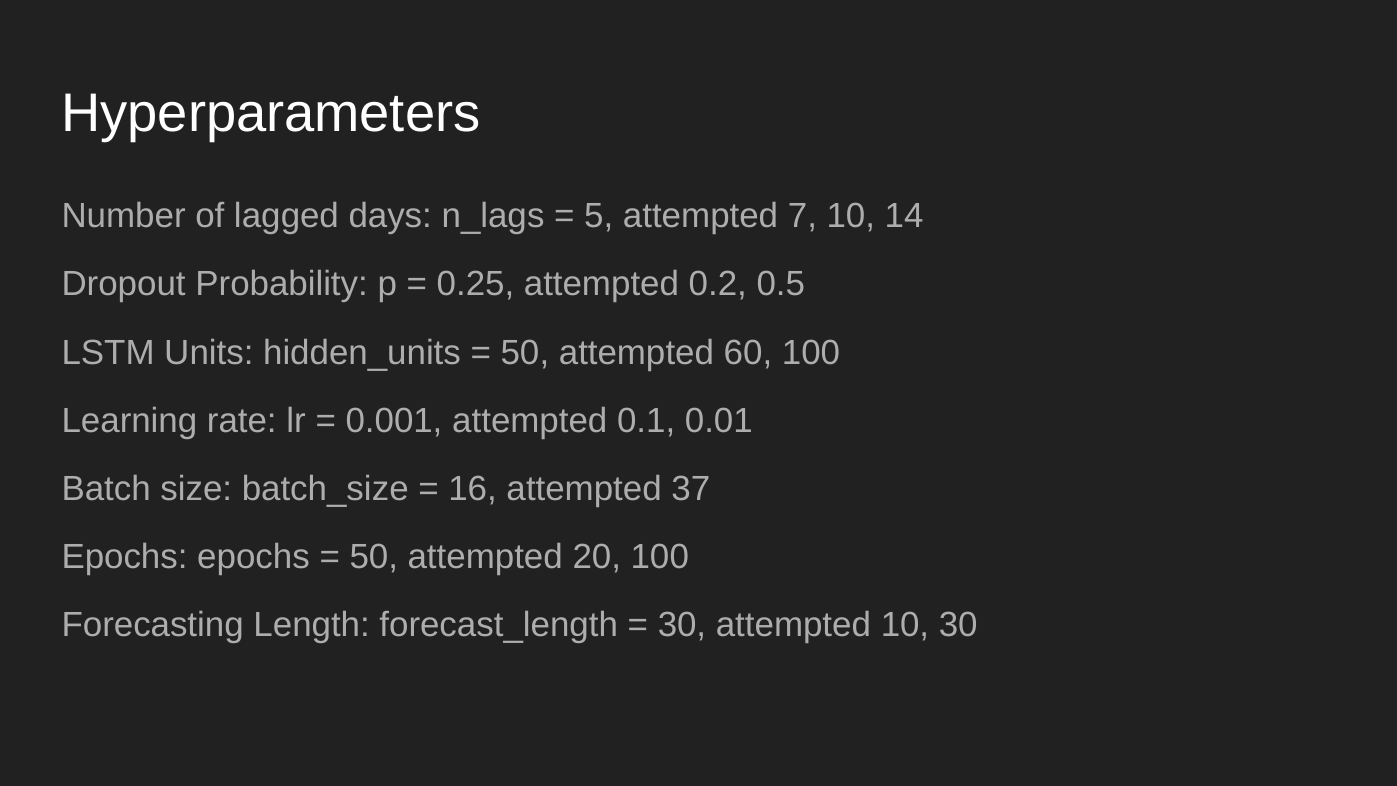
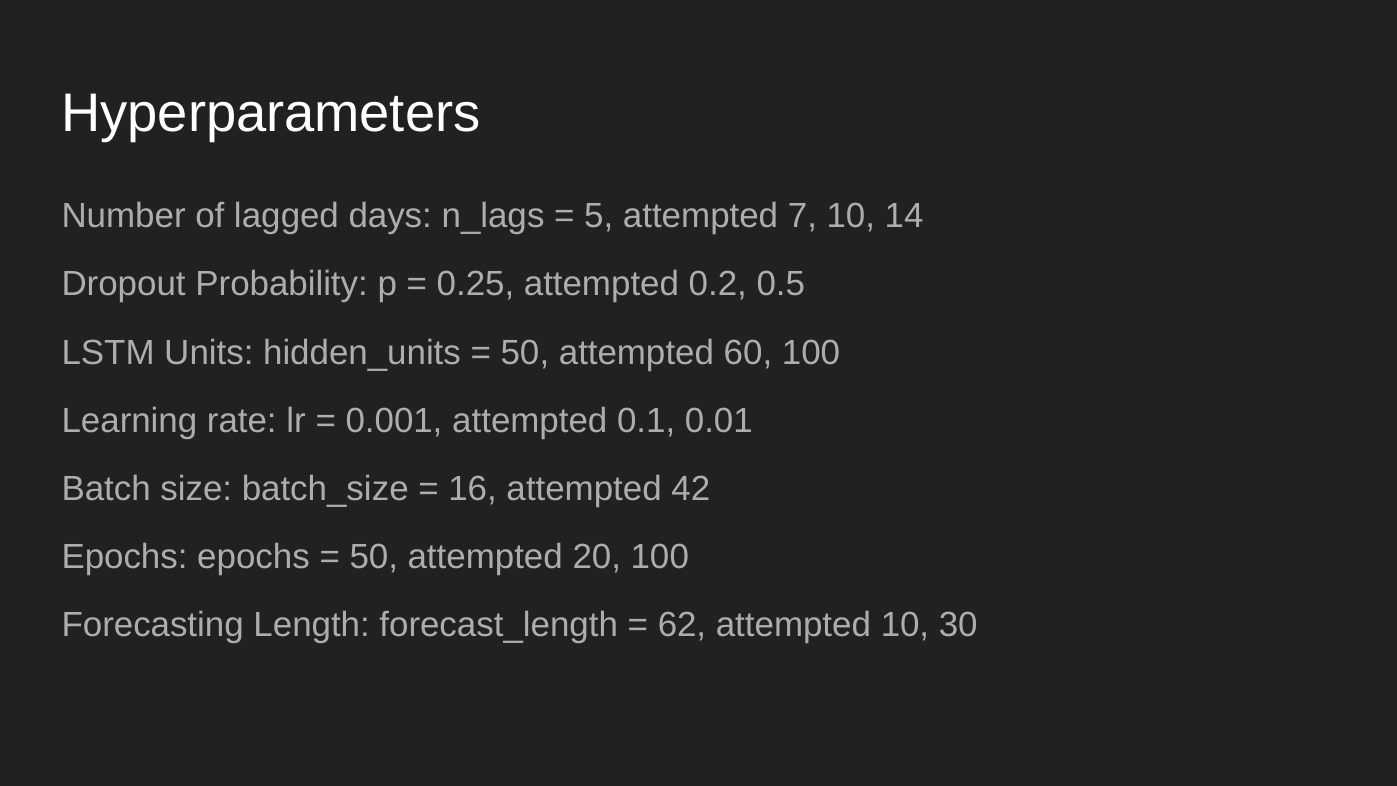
37: 37 -> 42
30 at (682, 625): 30 -> 62
